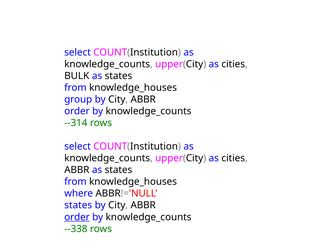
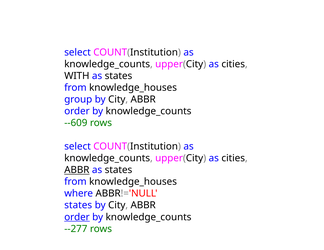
BULK: BULK -> WITH
--314: --314 -> --609
ABBR at (77, 170) underline: none -> present
--338: --338 -> --277
